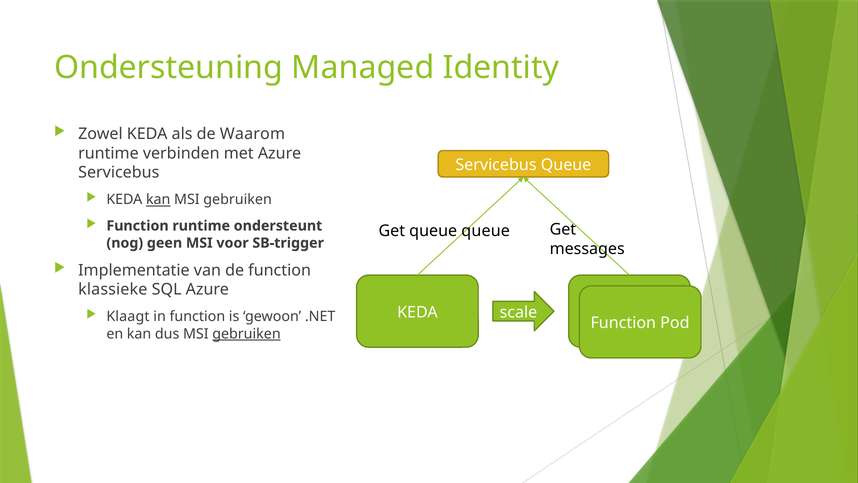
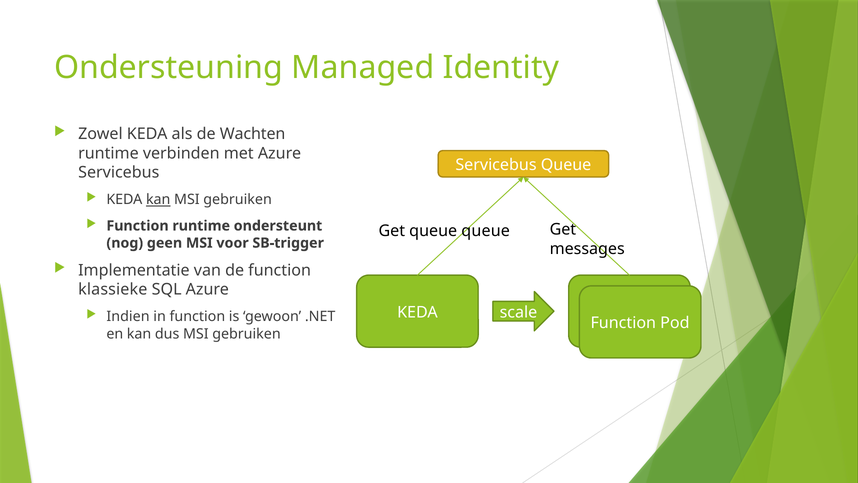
Waarom: Waarom -> Wachten
Klaagt: Klaagt -> Indien
gebruiken at (246, 334) underline: present -> none
